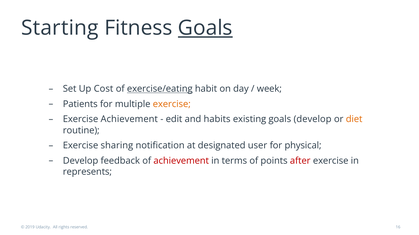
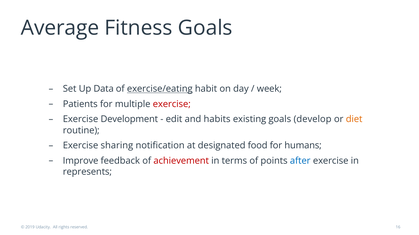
Starting: Starting -> Average
Goals at (205, 28) underline: present -> none
Cost: Cost -> Data
exercise at (172, 104) colour: orange -> red
Exercise Achievement: Achievement -> Development
user: user -> food
physical: physical -> humans
Develop at (81, 161): Develop -> Improve
after colour: red -> blue
